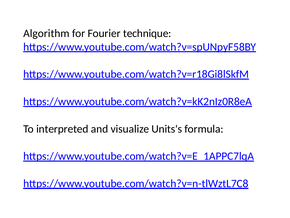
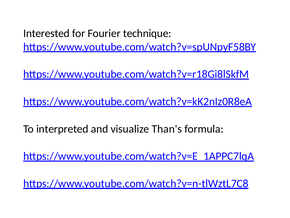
Algorithm: Algorithm -> Interested
Units's: Units's -> Than's
